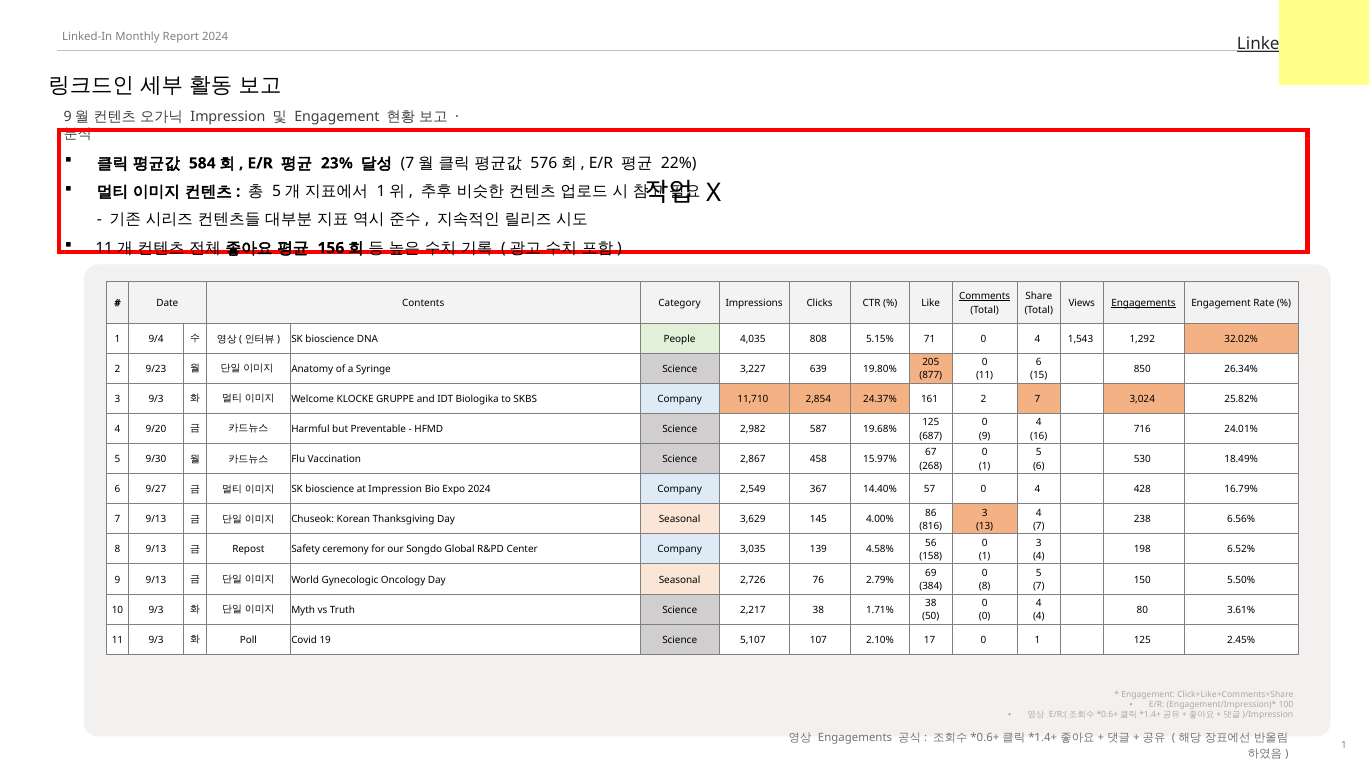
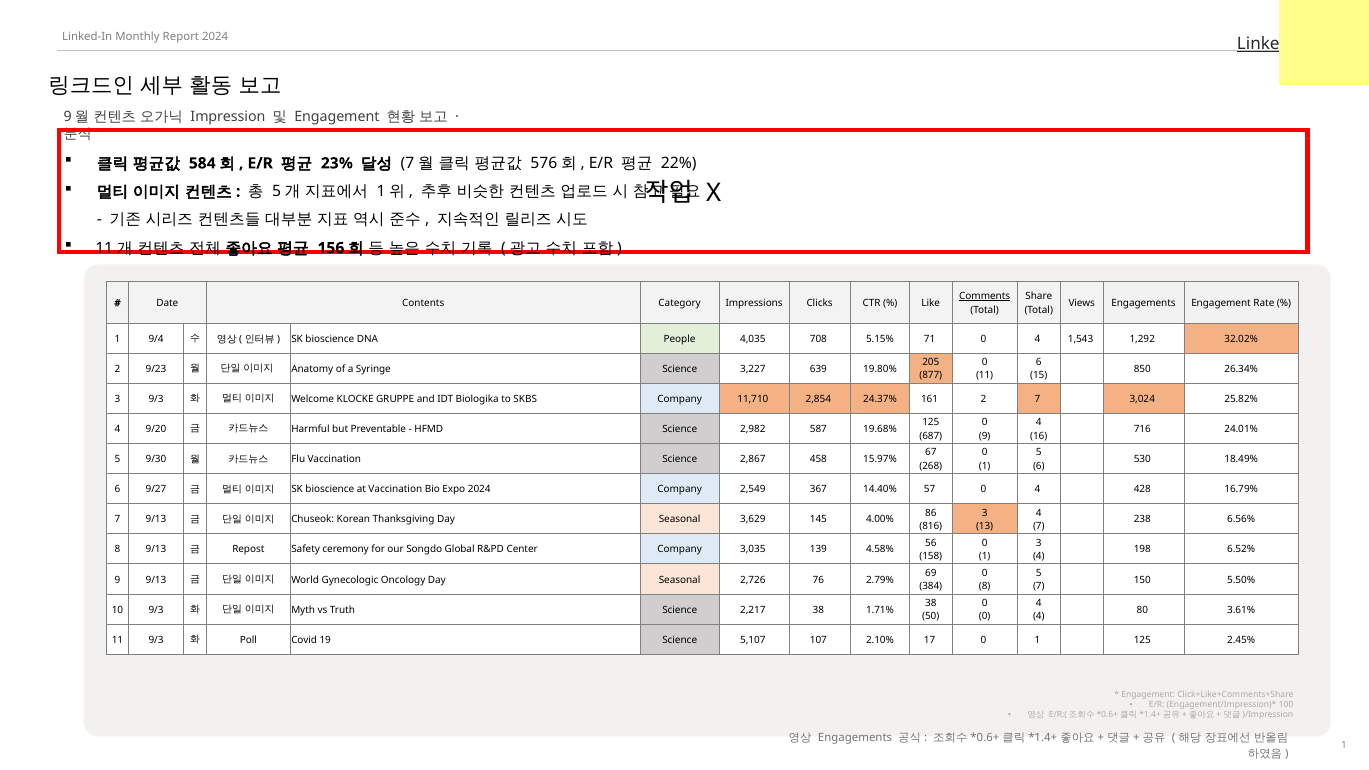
Engagements at (1144, 303) underline: present -> none
808: 808 -> 708
at Impression: Impression -> Vaccination
